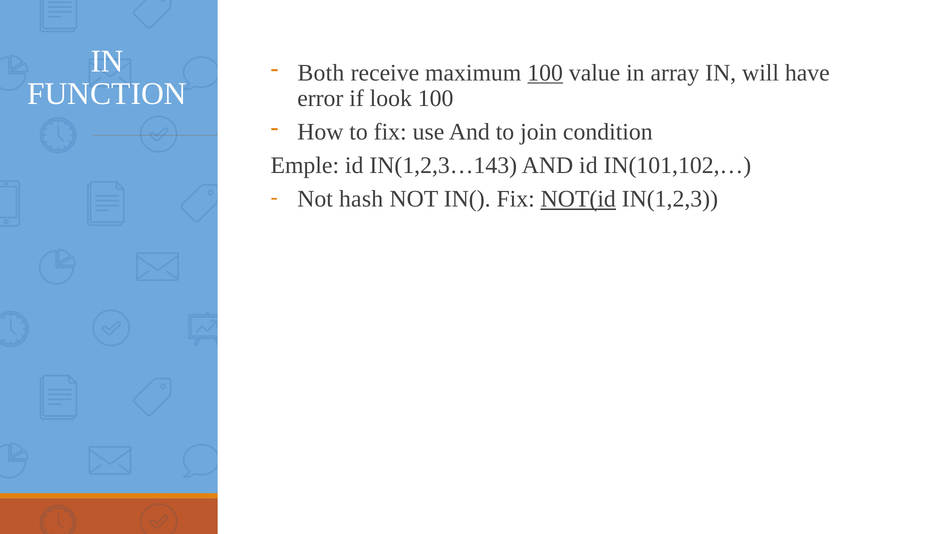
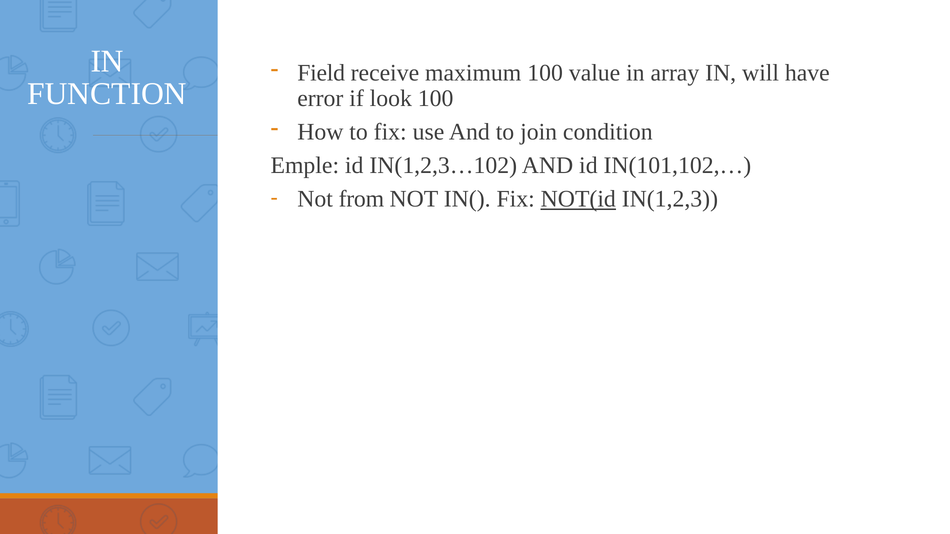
Both: Both -> Field
100 at (545, 73) underline: present -> none
IN(1,2,3…143: IN(1,2,3…143 -> IN(1,2,3…102
hash: hash -> from
